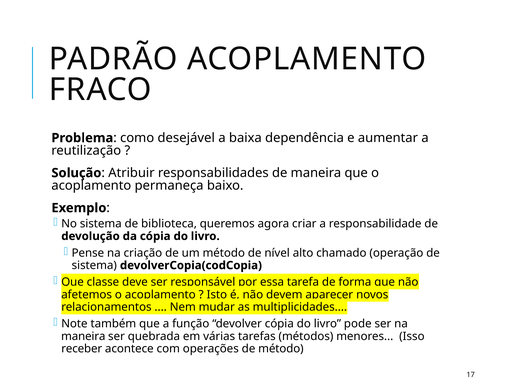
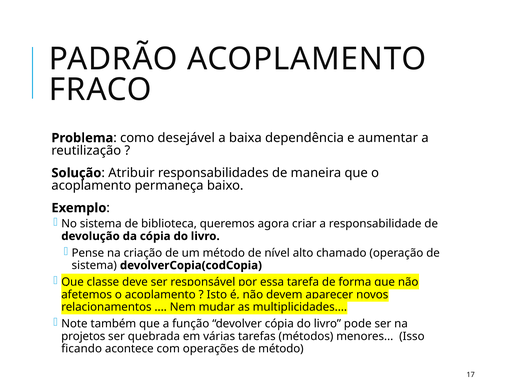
maneira at (83, 336): maneira -> projetos
receber: receber -> ficando
